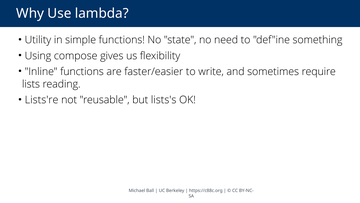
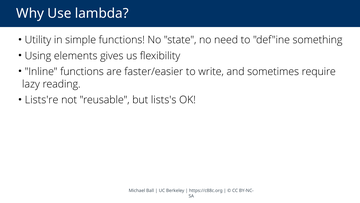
compose: compose -> elements
lists: lists -> lazy
